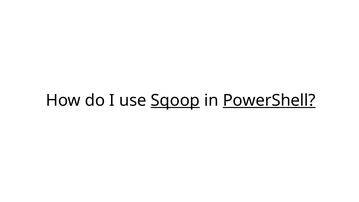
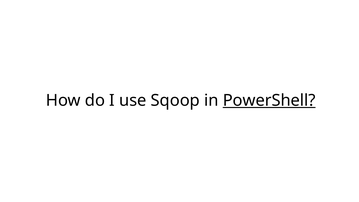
Sqoop underline: present -> none
